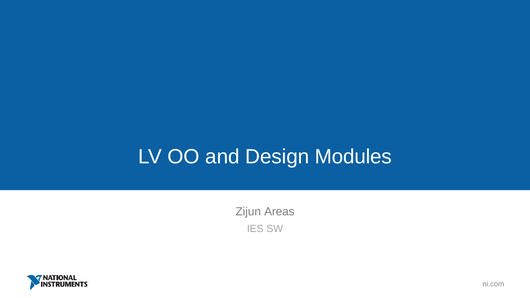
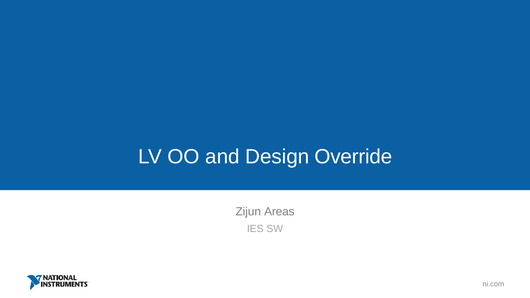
Modules: Modules -> Override
